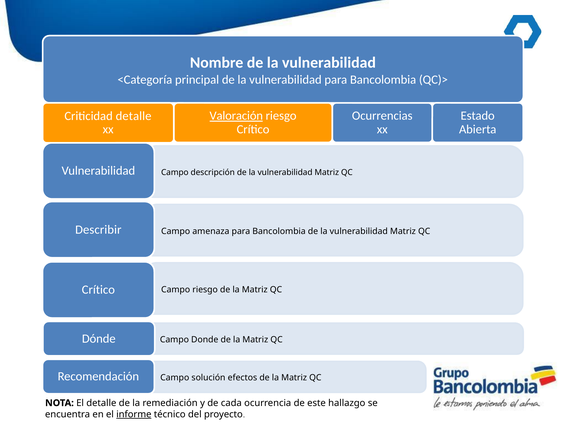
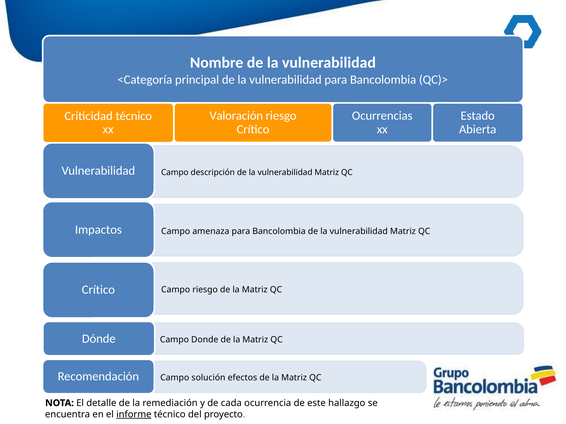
Valoración underline: present -> none
Criticidad detalle: detalle -> técnico
Describir: Describir -> Impactos
